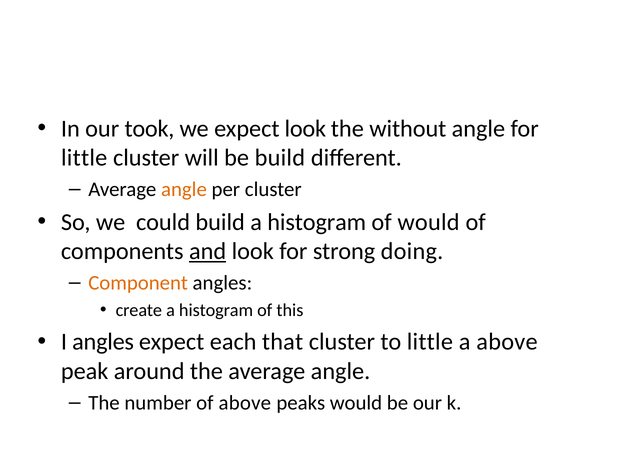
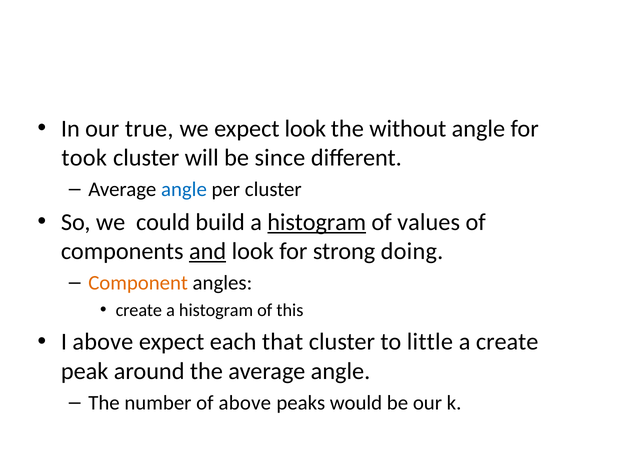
took: took -> true
little at (84, 158): little -> took
be build: build -> since
angle at (184, 190) colour: orange -> blue
histogram at (317, 223) underline: none -> present
of would: would -> values
I angles: angles -> above
a above: above -> create
